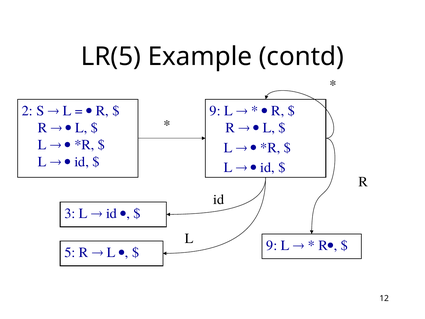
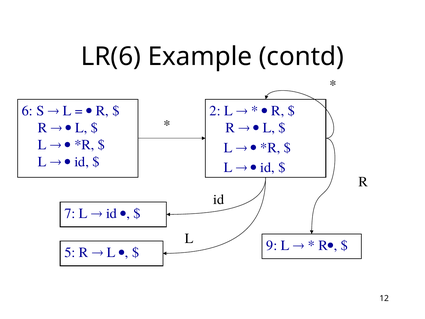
LR(5: LR(5 -> LR(6
2: 2 -> 6
9 at (215, 111): 9 -> 2
3: 3 -> 7
